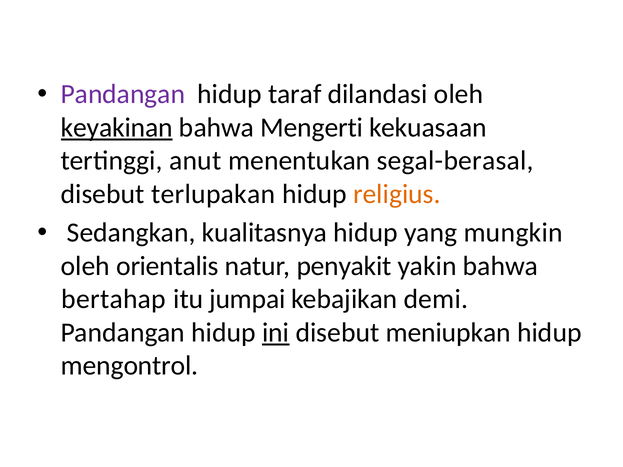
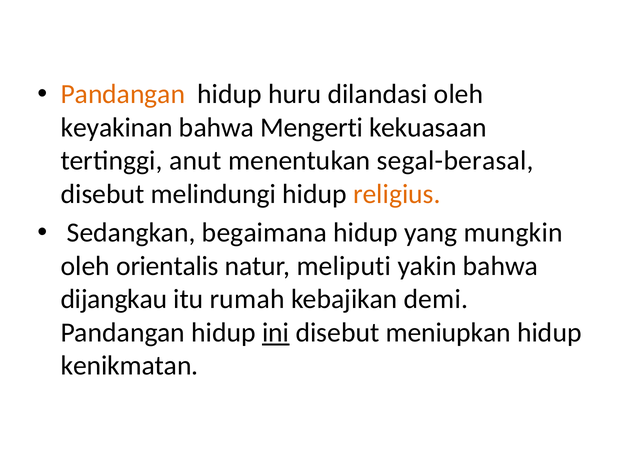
Pandangan at (123, 94) colour: purple -> orange
taraf: taraf -> huru
keyakinan underline: present -> none
terlupakan: terlupakan -> melindungi
kualitasnya: kualitasnya -> begaimana
penyakit: penyakit -> meliputi
bertahap: bertahap -> dijangkau
jumpai: jumpai -> rumah
mengontrol: mengontrol -> kenikmatan
